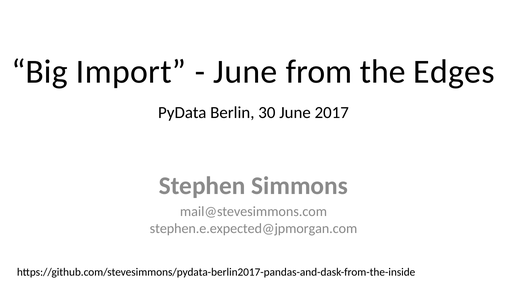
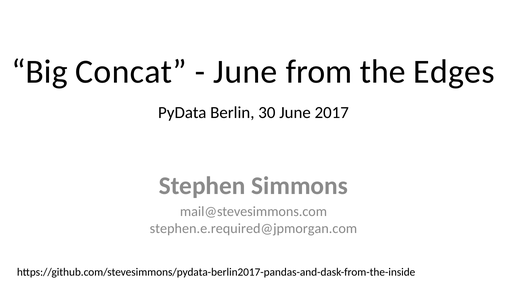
Import: Import -> Concat
stephen.e.expected@jpmorgan.com: stephen.e.expected@jpmorgan.com -> stephen.e.required@jpmorgan.com
